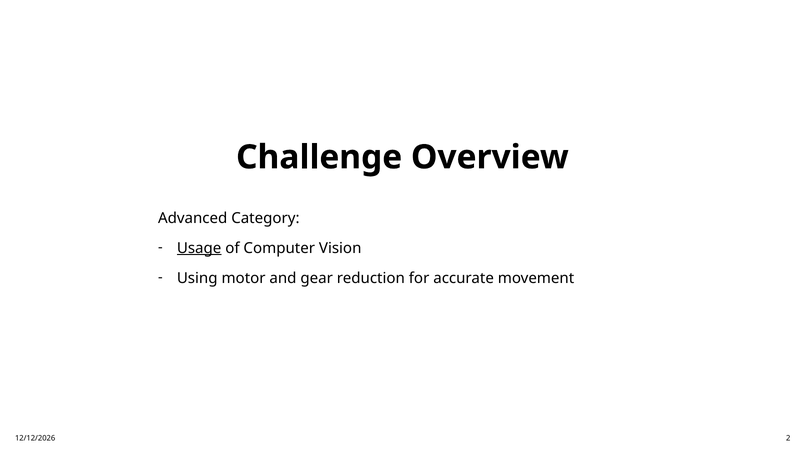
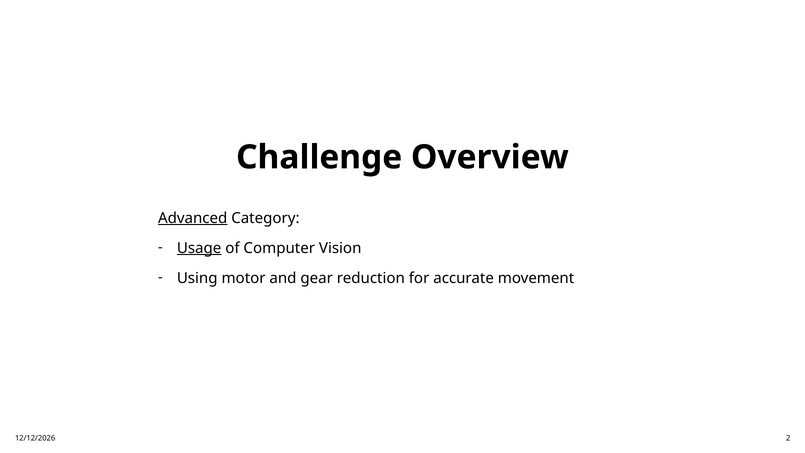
Advanced underline: none -> present
